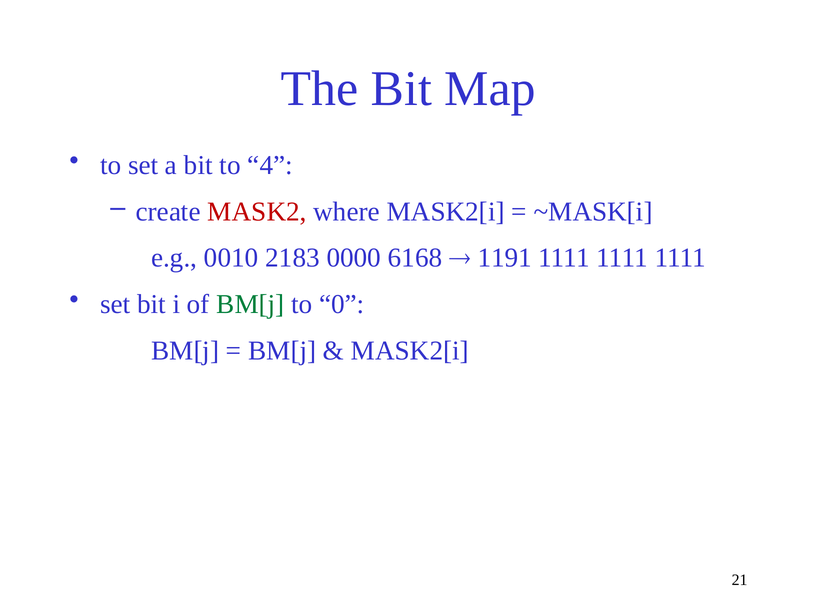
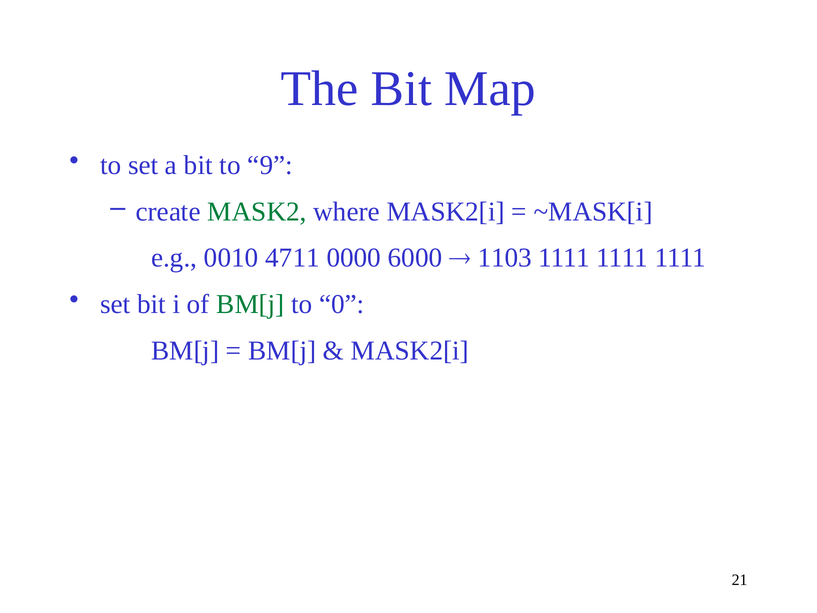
4: 4 -> 9
MASK2 colour: red -> green
2183: 2183 -> 4711
6168: 6168 -> 6000
1191: 1191 -> 1103
